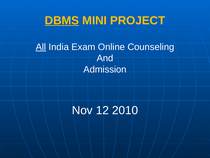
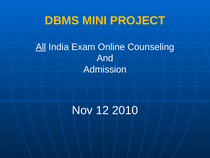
DBMS underline: present -> none
